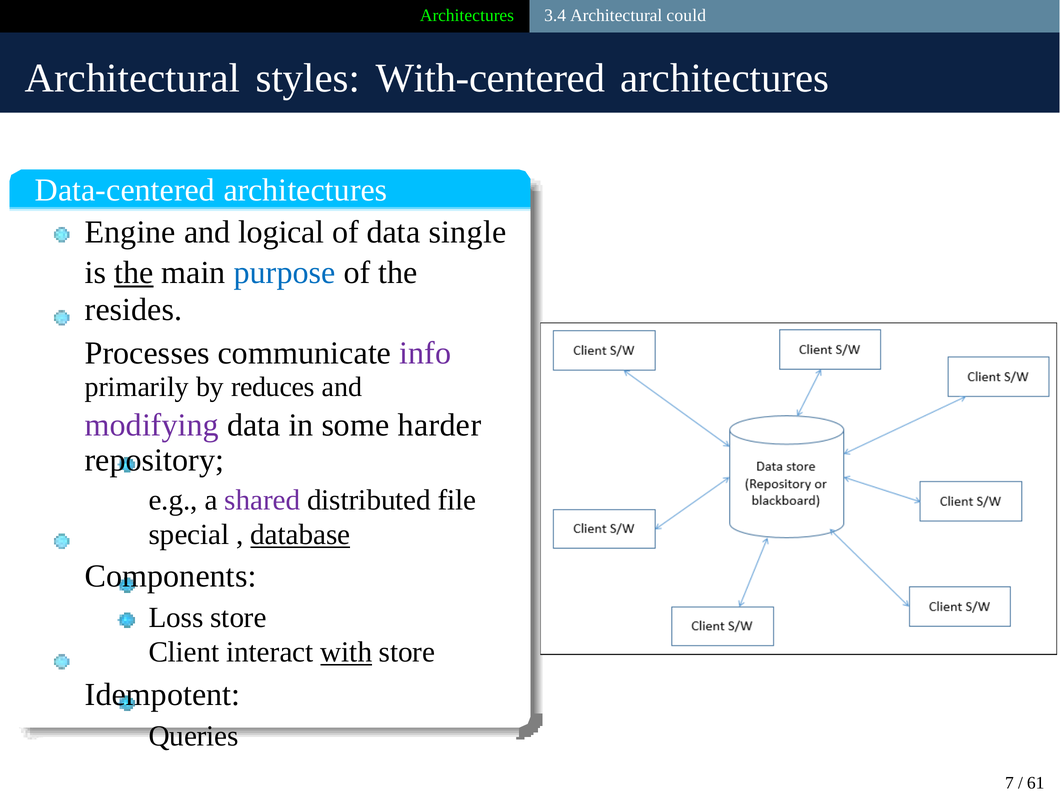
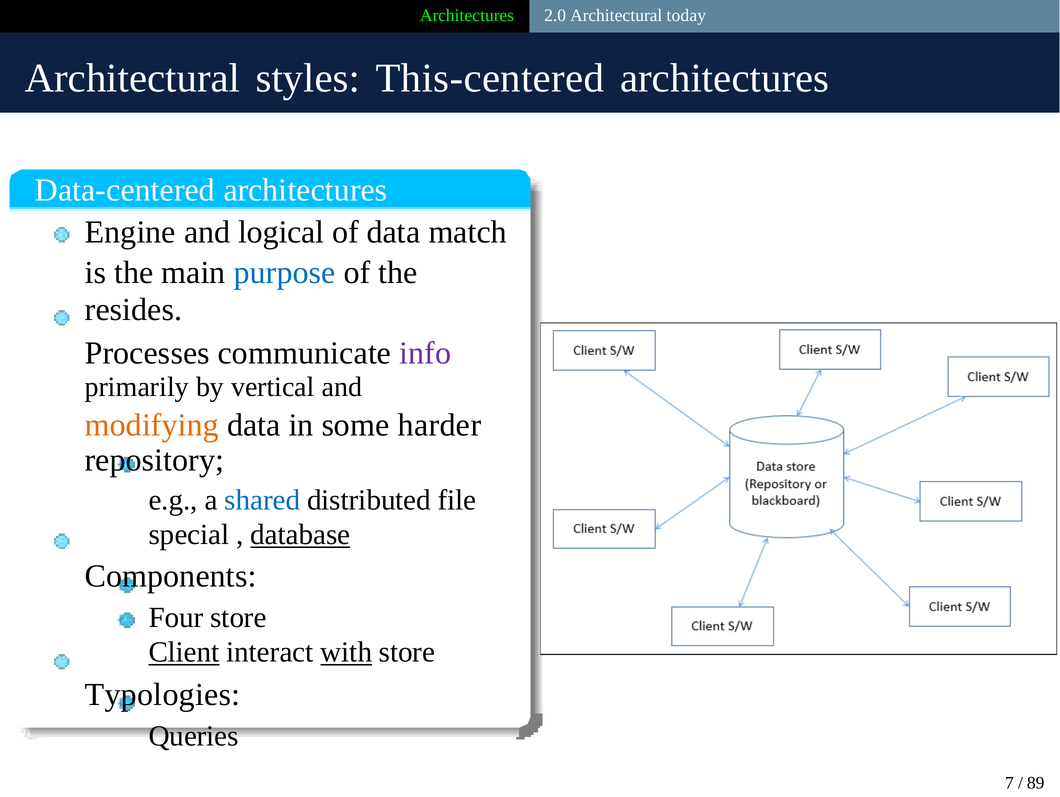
3.4: 3.4 -> 2.0
could: could -> today
With-centered: With-centered -> This-centered
single: single -> match
the at (134, 273) underline: present -> none
reduces: reduces -> vertical
modifying colour: purple -> orange
shared colour: purple -> blue
Loss: Loss -> Four
Client underline: none -> present
Idempotent: Idempotent -> Typologies
61: 61 -> 89
